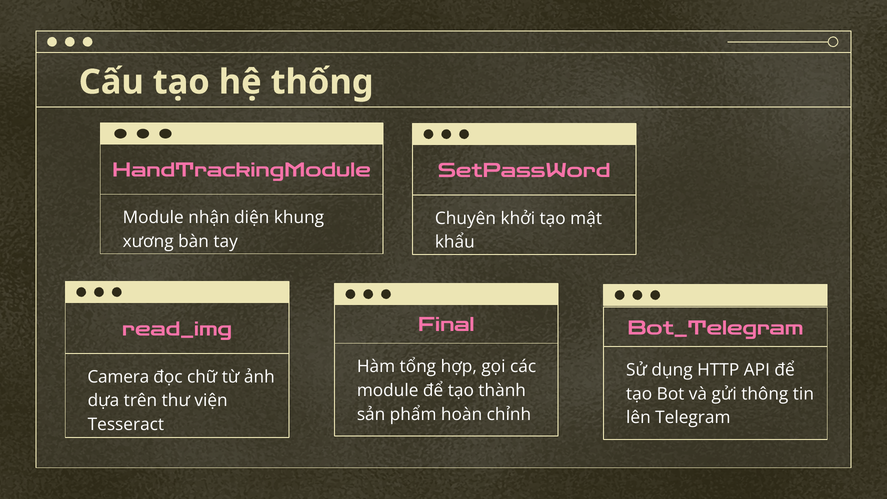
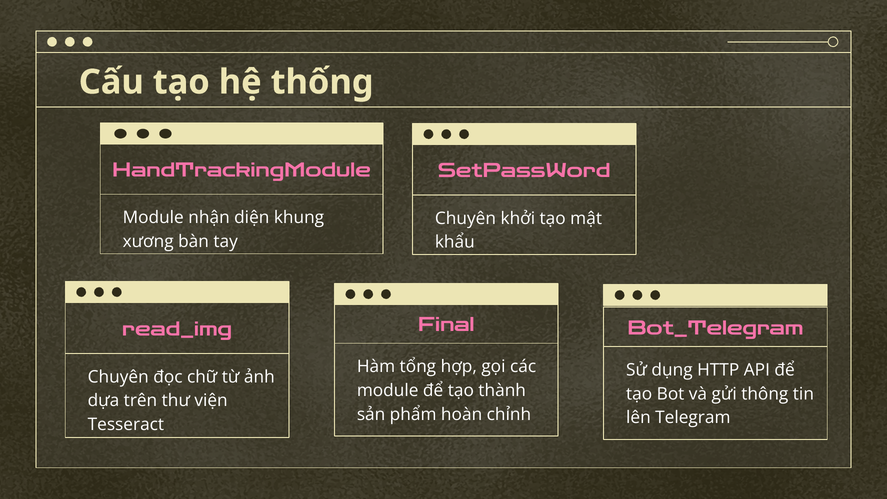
Camera at (118, 377): Camera -> Chuyên
